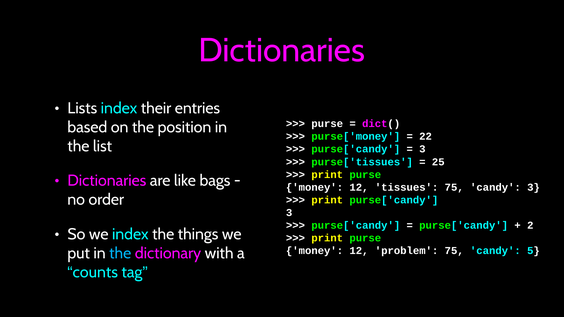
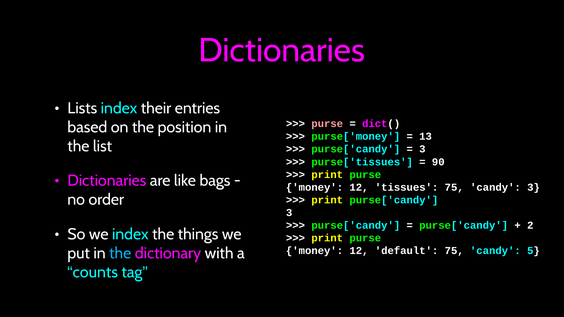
purse at (327, 124) colour: white -> pink
22: 22 -> 13
25: 25 -> 90
problem: problem -> default
